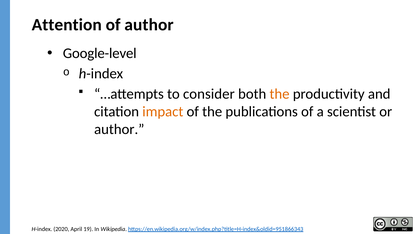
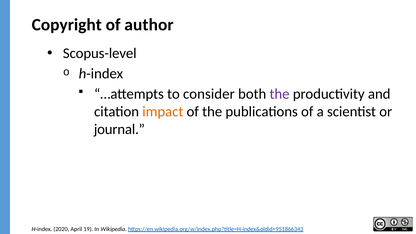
Attention: Attention -> Copyright
Google-level: Google-level -> Scopus-level
the at (280, 94) colour: orange -> purple
author at (119, 129): author -> journal
